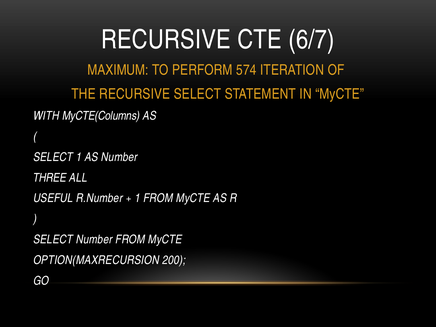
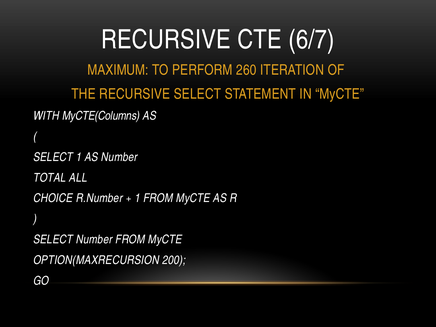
574: 574 -> 260
THREE: THREE -> TOTAL
USEFUL: USEFUL -> CHOICE
